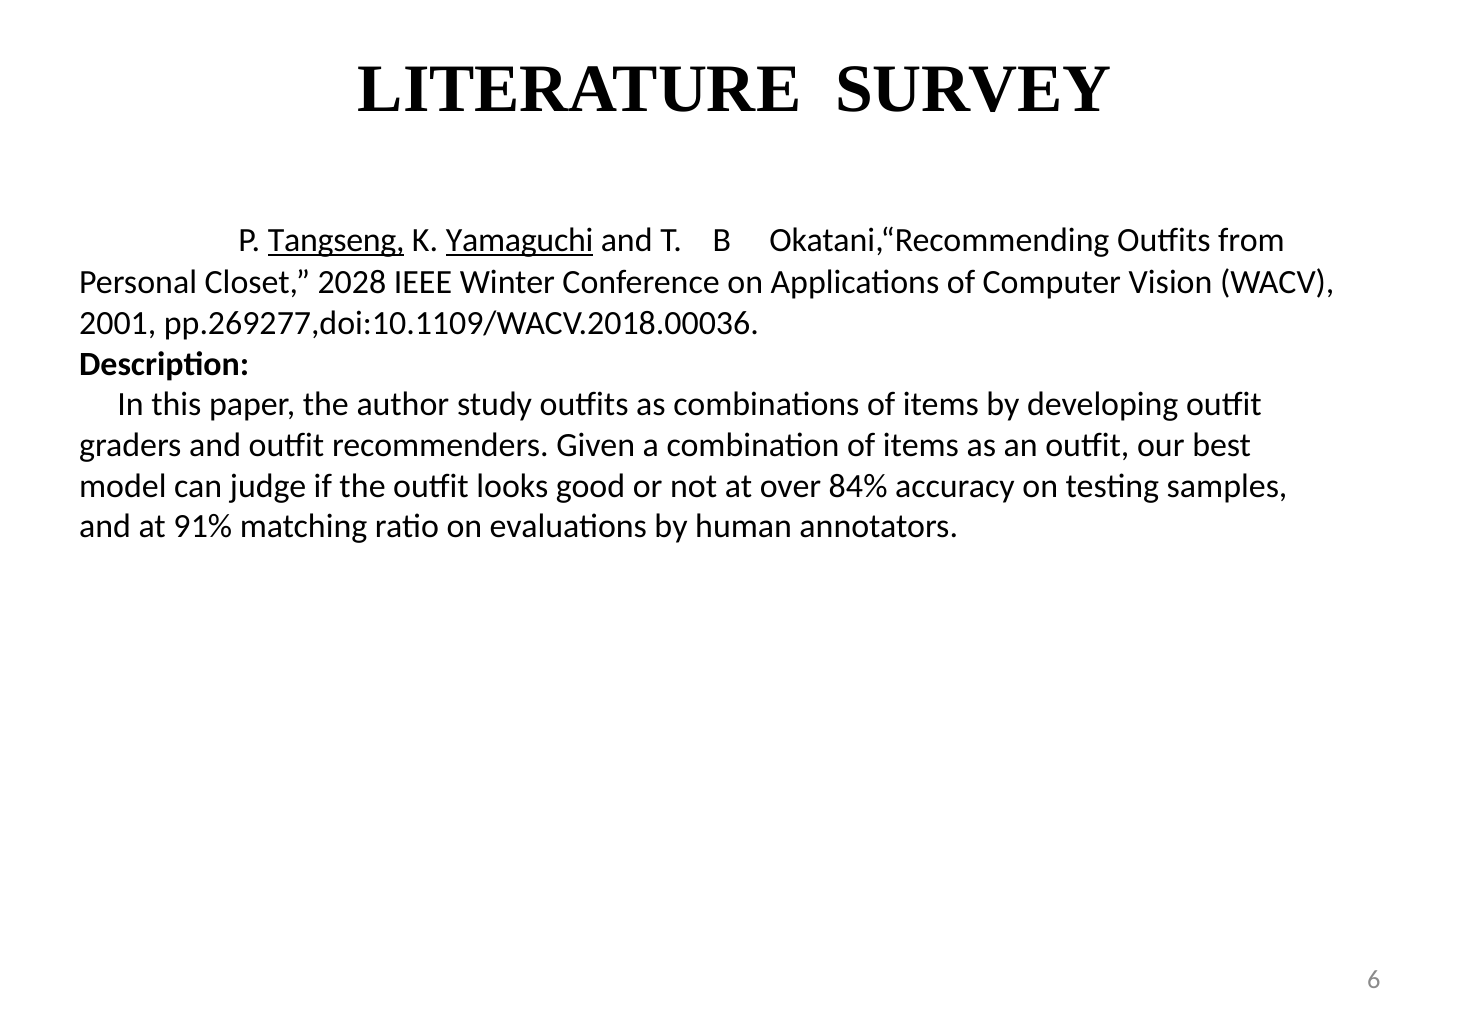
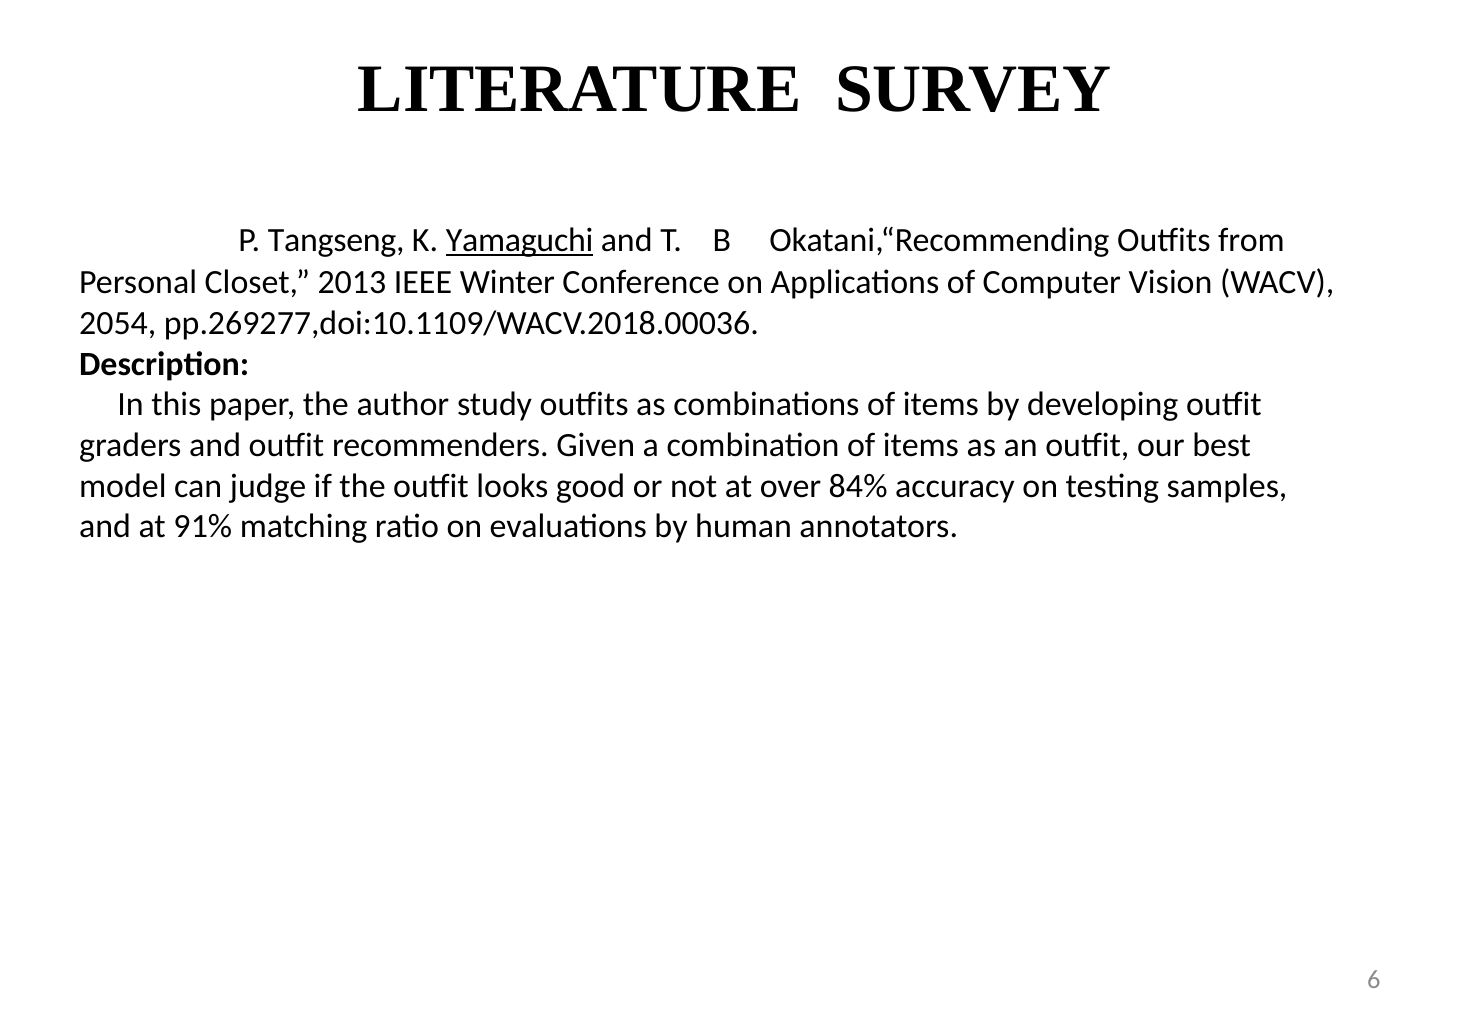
Tangseng underline: present -> none
2028: 2028 -> 2013
2001: 2001 -> 2054
